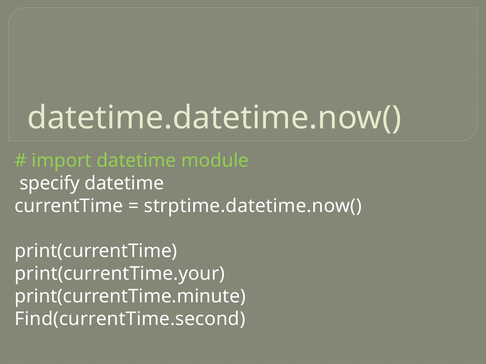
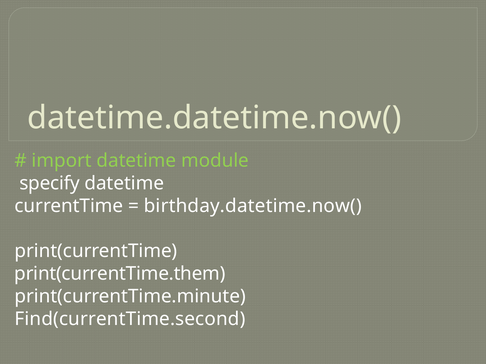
strptime.datetime.now(: strptime.datetime.now( -> birthday.datetime.now(
print(currentTime.your: print(currentTime.your -> print(currentTime.them
